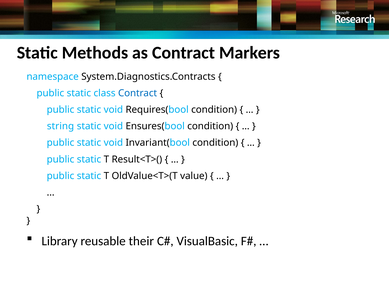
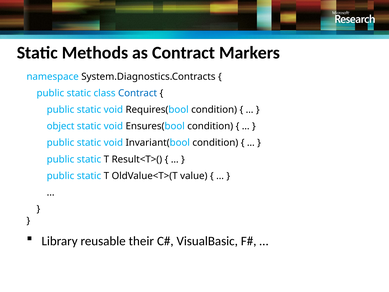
string: string -> object
